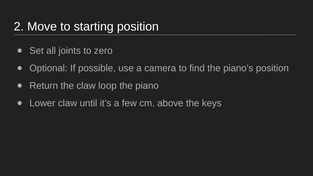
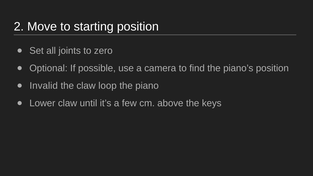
Return: Return -> Invalid
